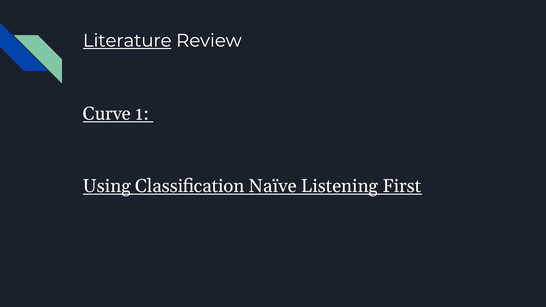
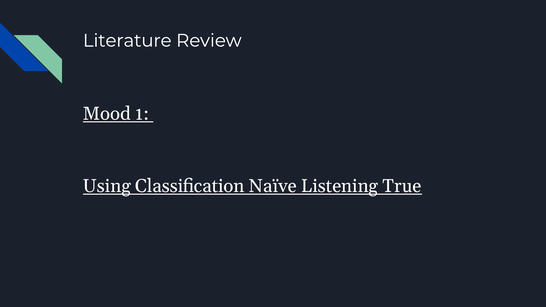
Literature underline: present -> none
Curve: Curve -> Mood
First: First -> True
